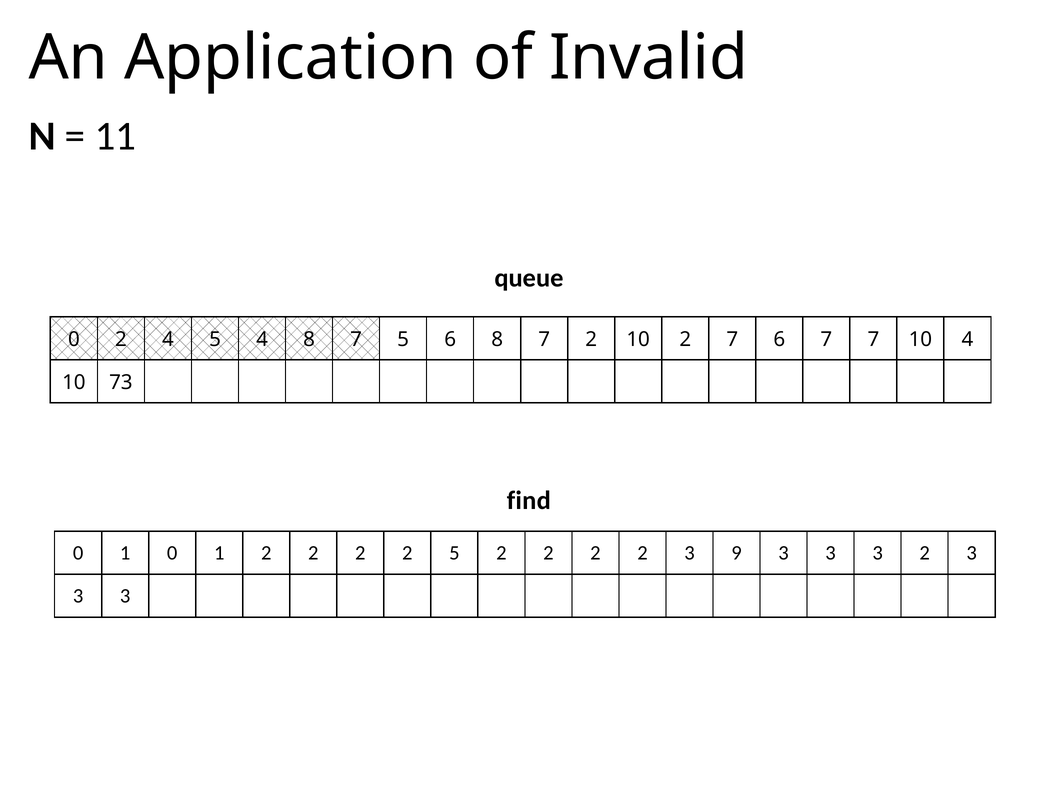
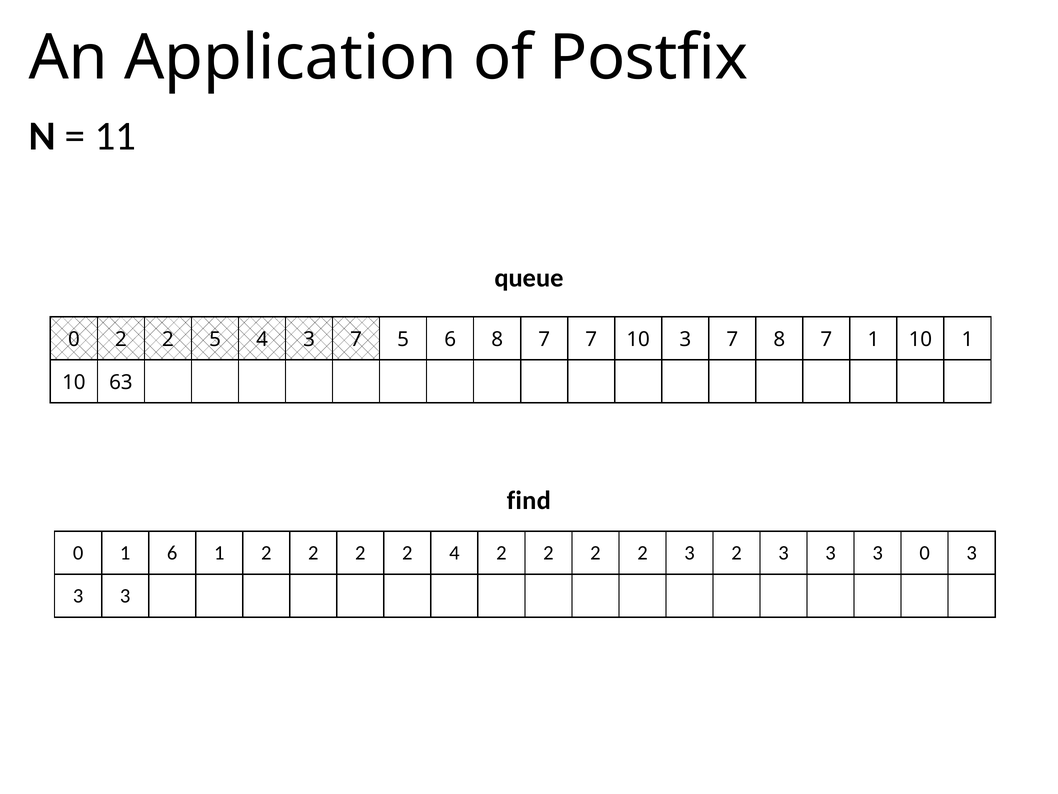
Invalid: Invalid -> Postfix
0 2 4: 4 -> 2
4 8: 8 -> 3
7 2: 2 -> 7
10 2: 2 -> 3
7 6: 6 -> 8
7 7: 7 -> 1
10 4: 4 -> 1
73: 73 -> 63
1 0: 0 -> 6
2 5: 5 -> 4
3 9: 9 -> 2
3 2: 2 -> 0
